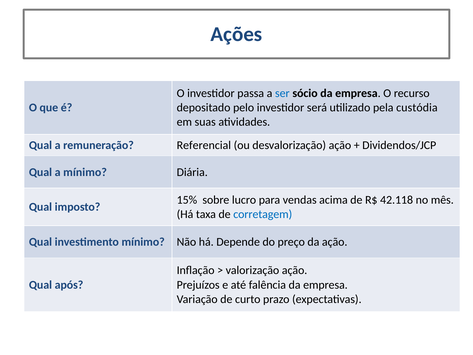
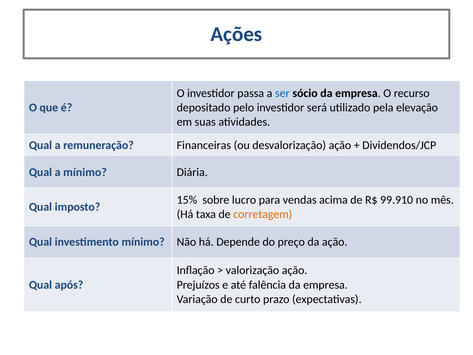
custódia: custódia -> elevação
Referencial: Referencial -> Financeiras
42.118: 42.118 -> 99.910
corretagem colour: blue -> orange
